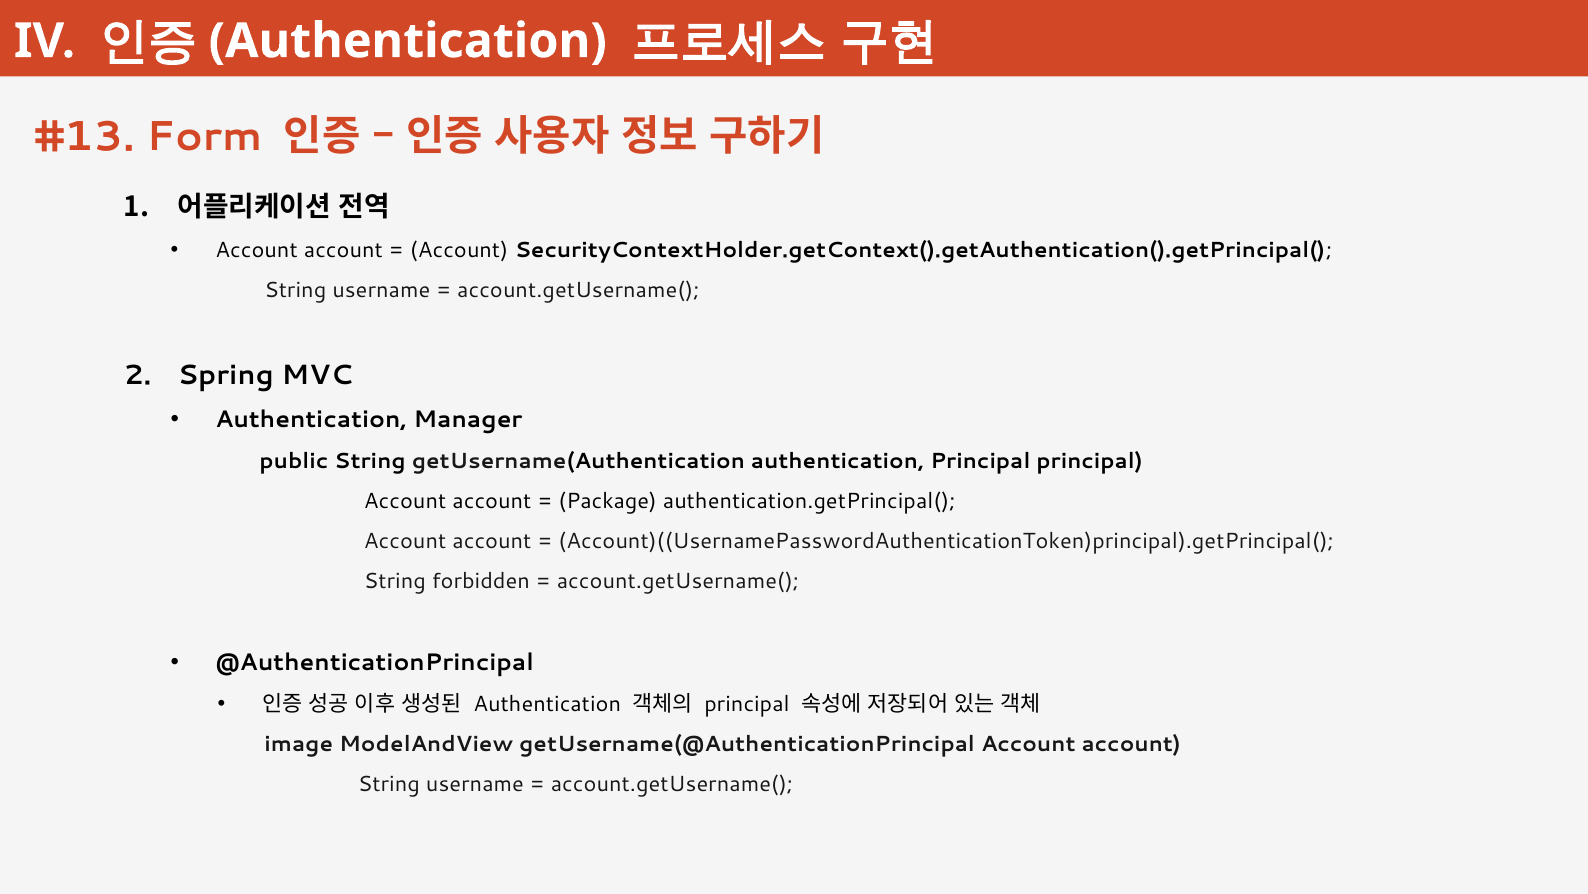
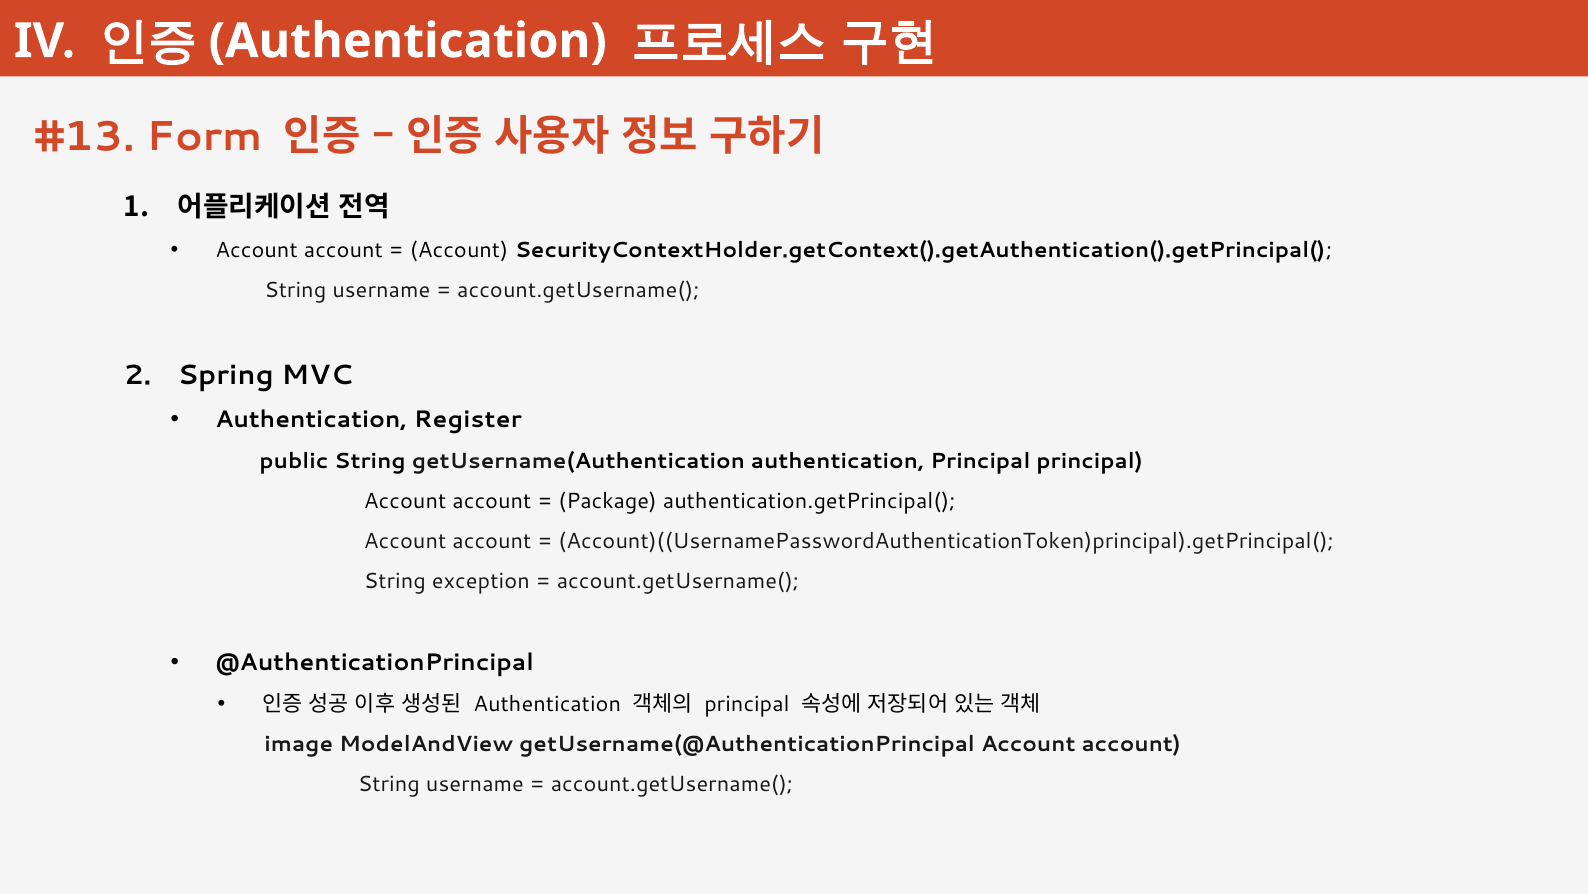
Manager: Manager -> Register
forbidden: forbidden -> exception
